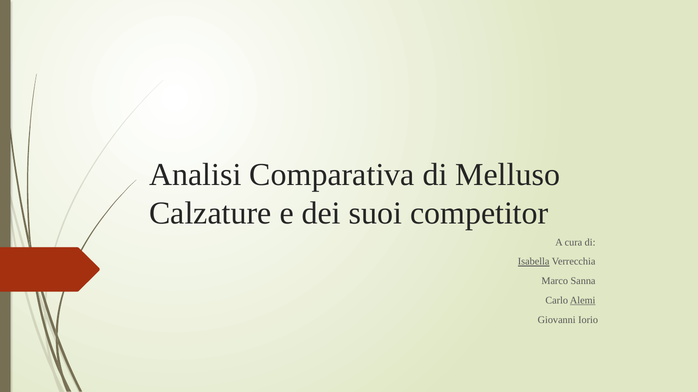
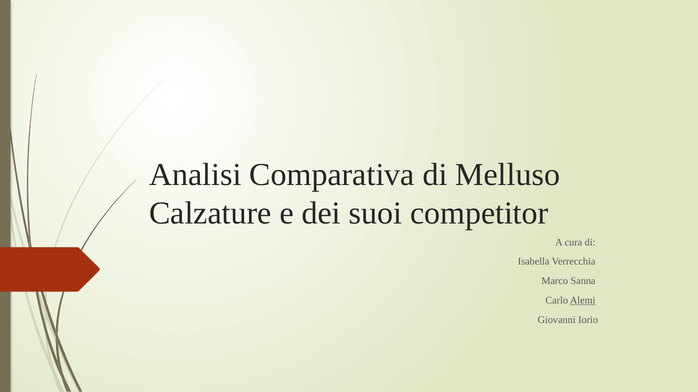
Isabella underline: present -> none
